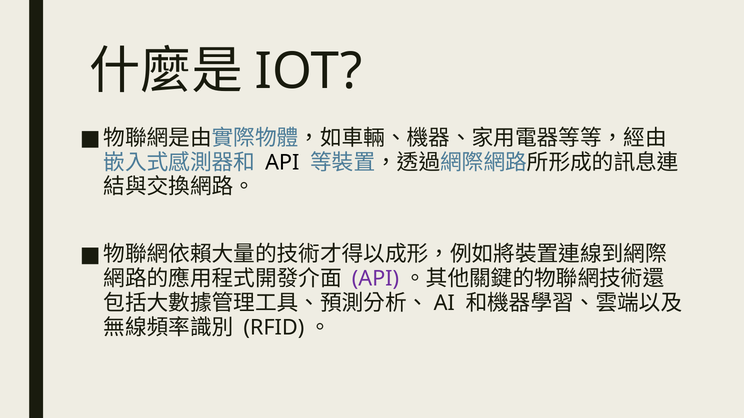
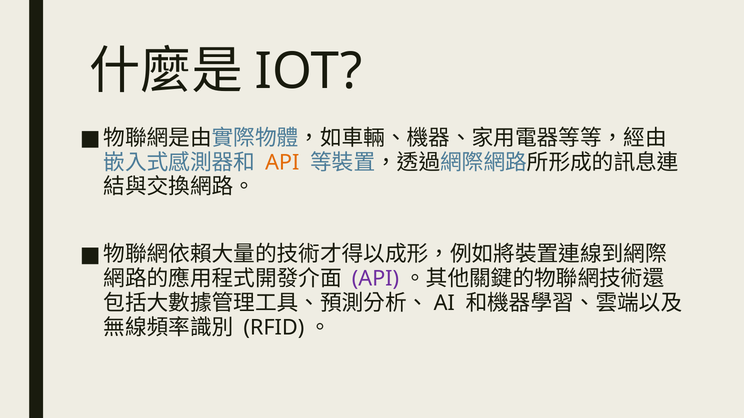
API at (282, 163) colour: black -> orange
